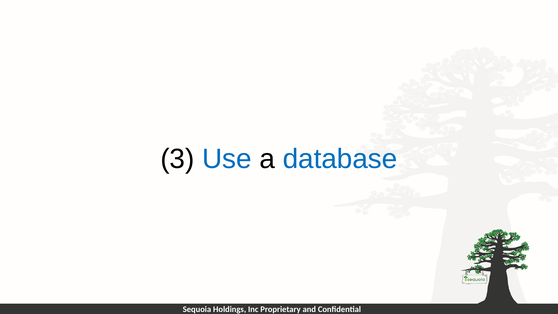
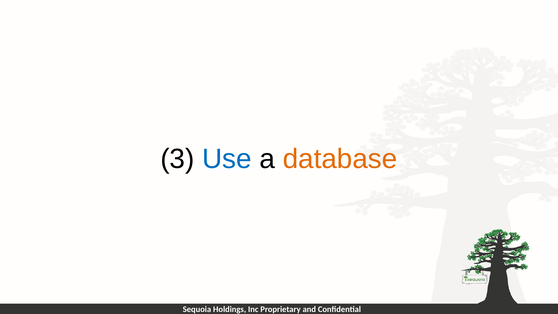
database colour: blue -> orange
